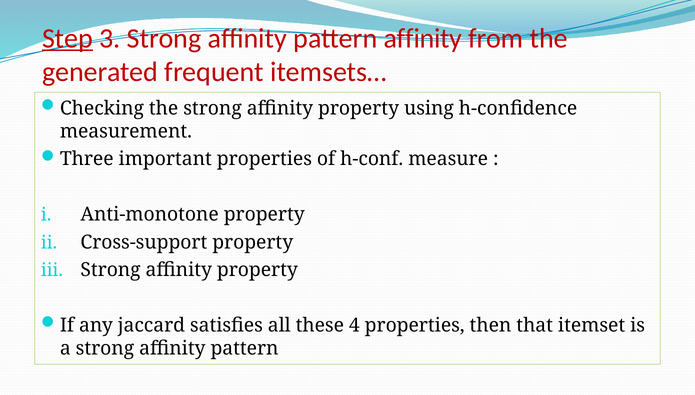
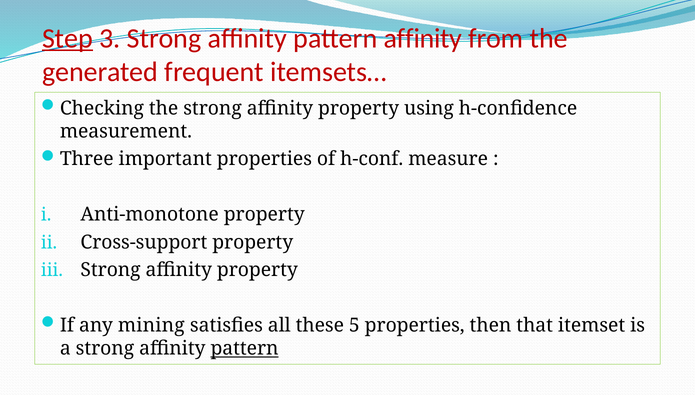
jaccard: jaccard -> mining
4: 4 -> 5
pattern at (245, 348) underline: none -> present
